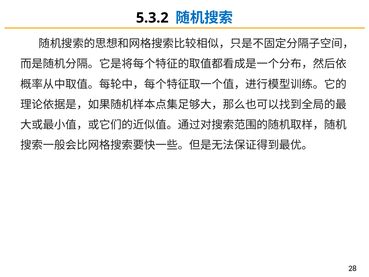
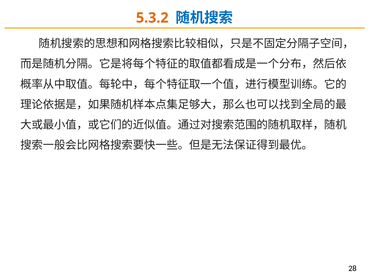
5.3.2 colour: black -> orange
